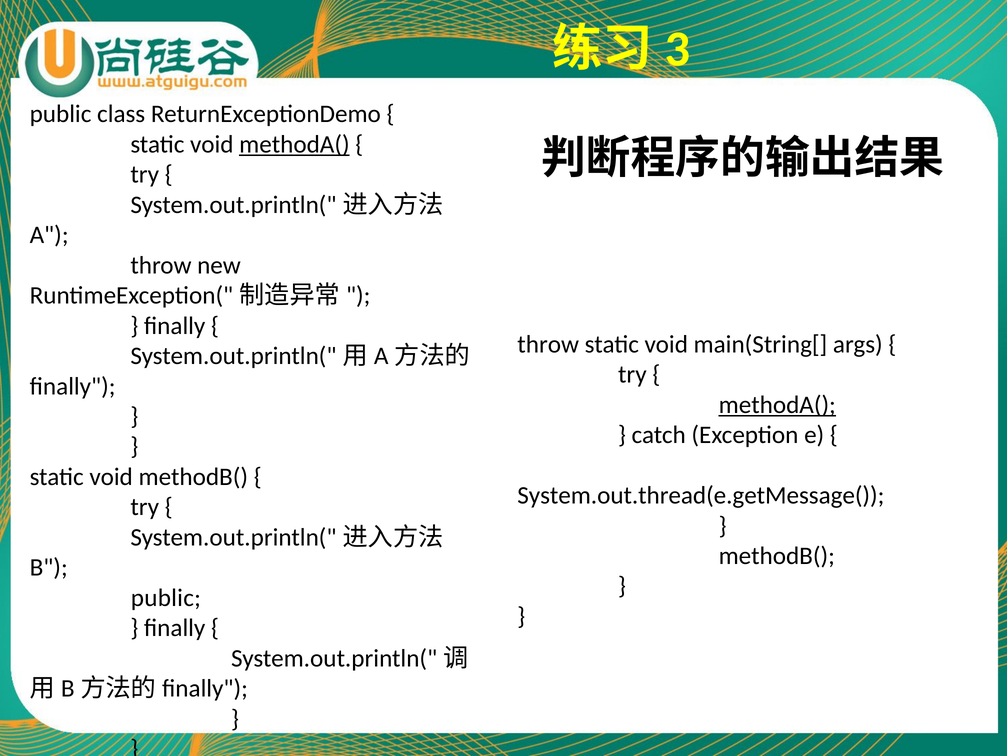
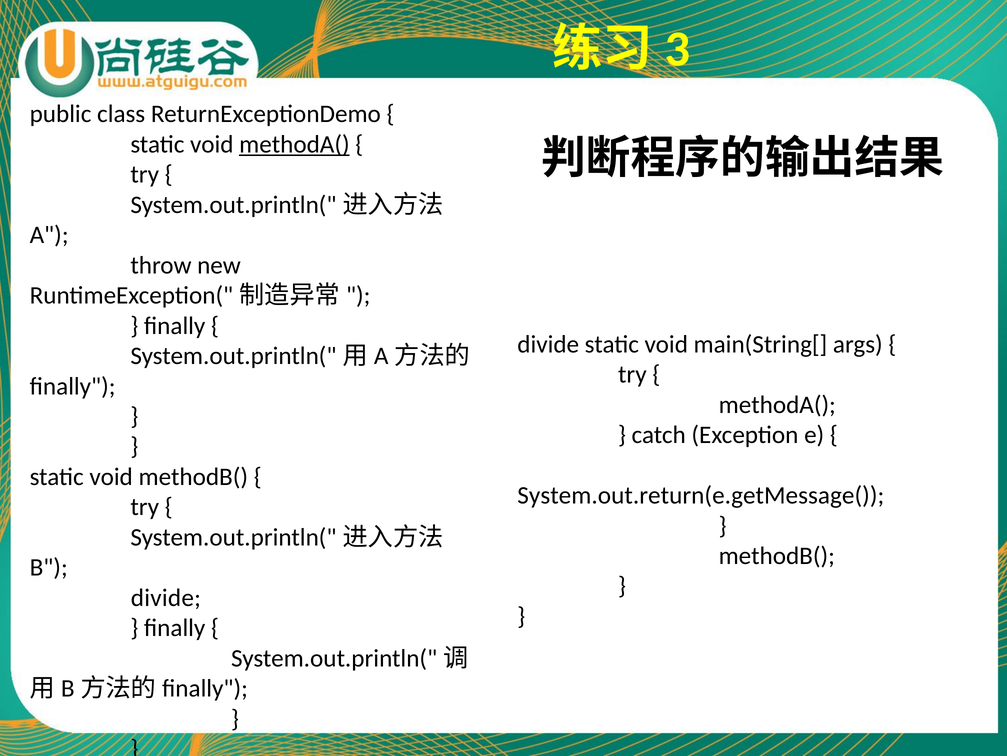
throw at (548, 344): throw -> divide
methodA( at (777, 404) underline: present -> none
System.out.thread(e.getMessage(: System.out.thread(e.getMessage( -> System.out.return(e.getMessage(
public at (166, 597): public -> divide
